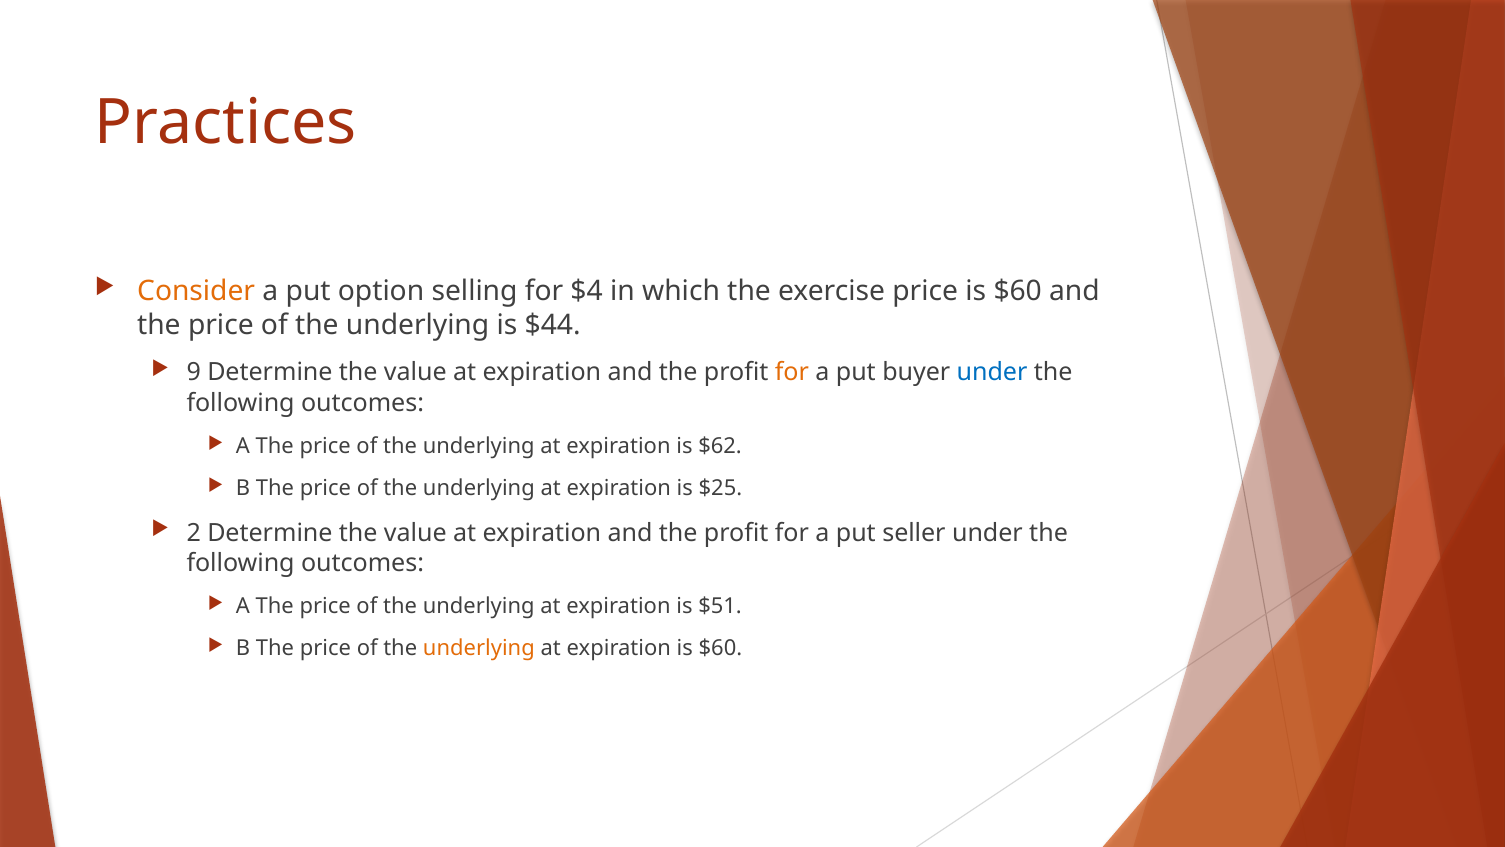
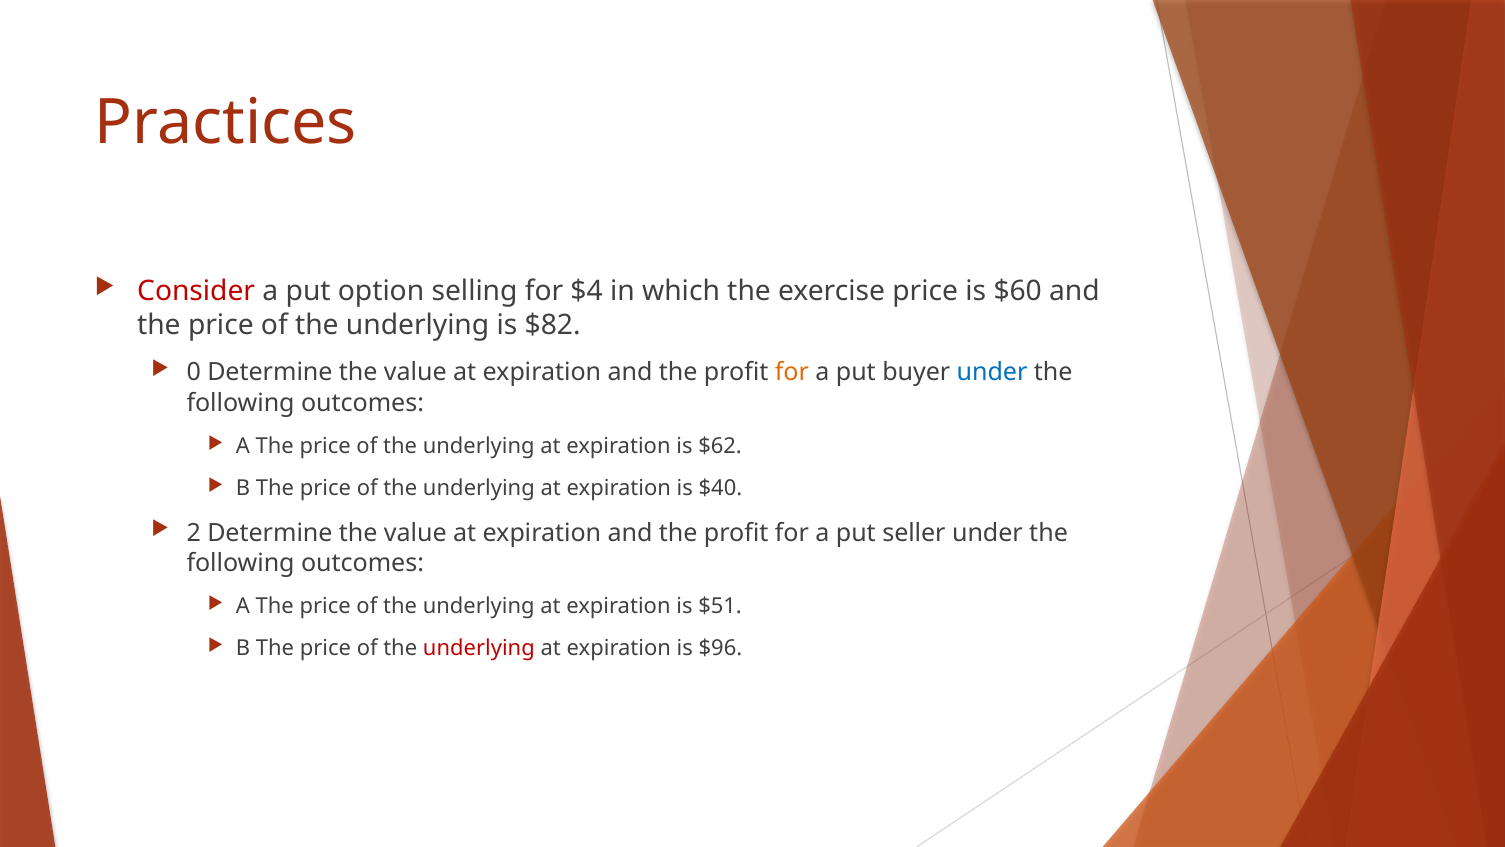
Consider colour: orange -> red
$44: $44 -> $82
9: 9 -> 0
$25: $25 -> $40
underlying at (479, 648) colour: orange -> red
expiration is $60: $60 -> $96
